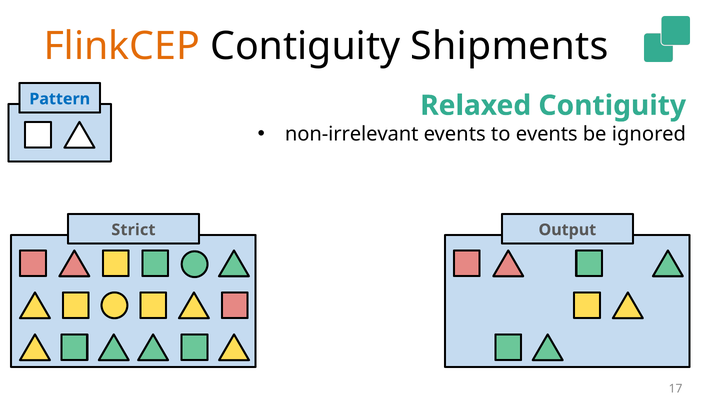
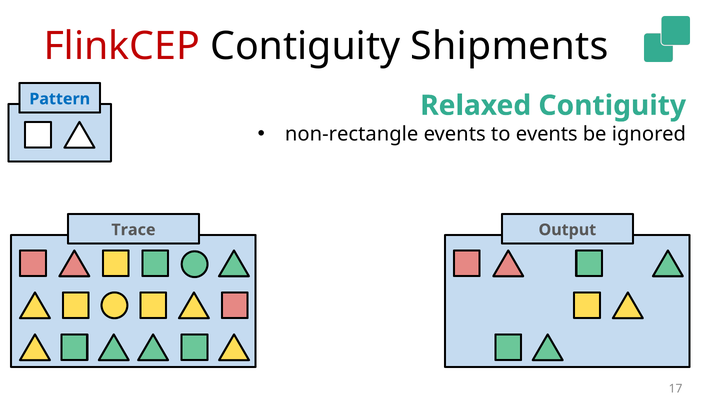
FlinkCEP colour: orange -> red
non-irrelevant: non-irrelevant -> non-rectangle
Strict: Strict -> Trace
